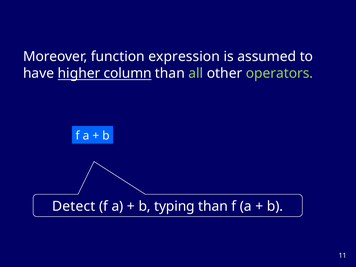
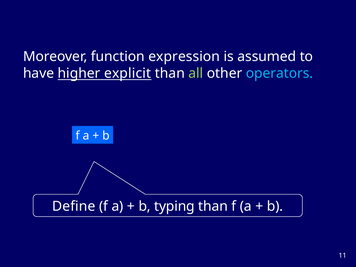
column: column -> explicit
operators colour: light green -> light blue
Detect: Detect -> Define
